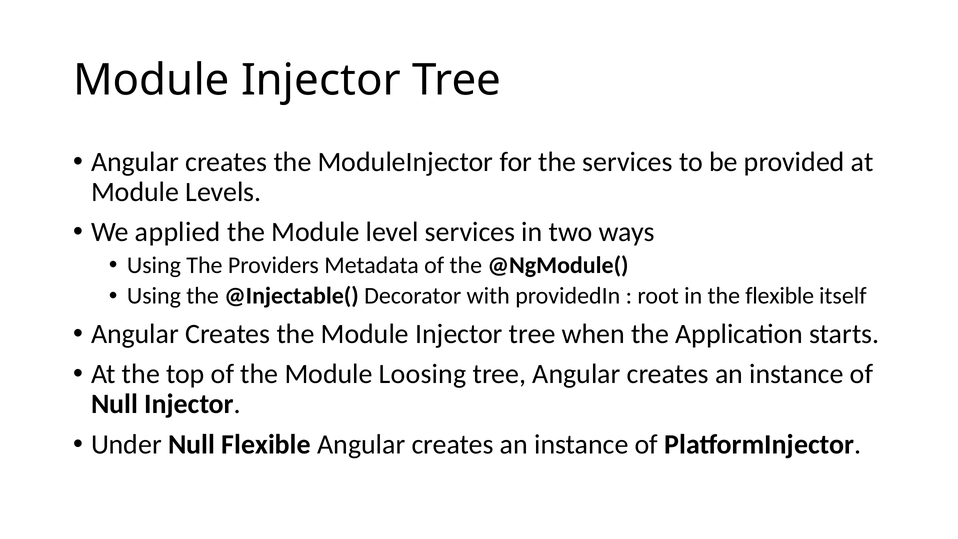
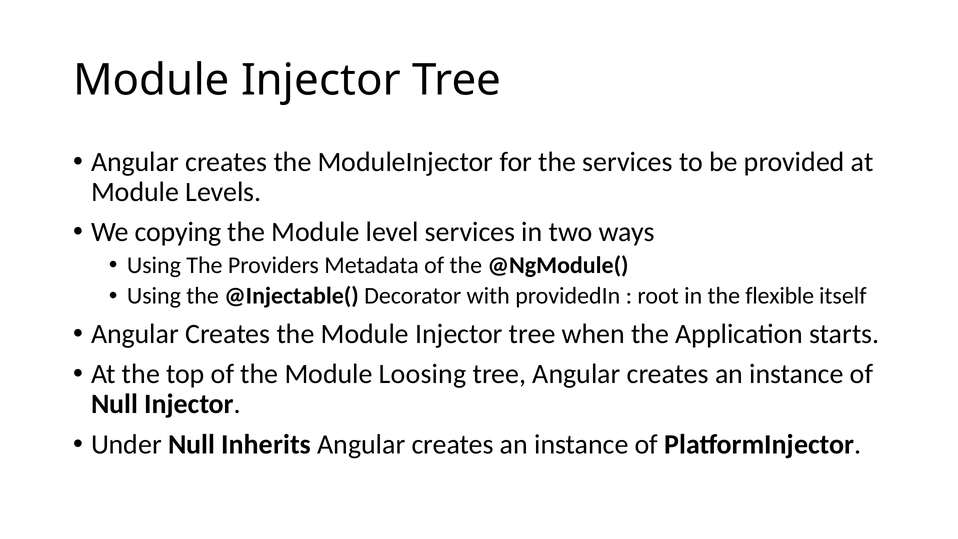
applied: applied -> copying
Null Flexible: Flexible -> Inherits
